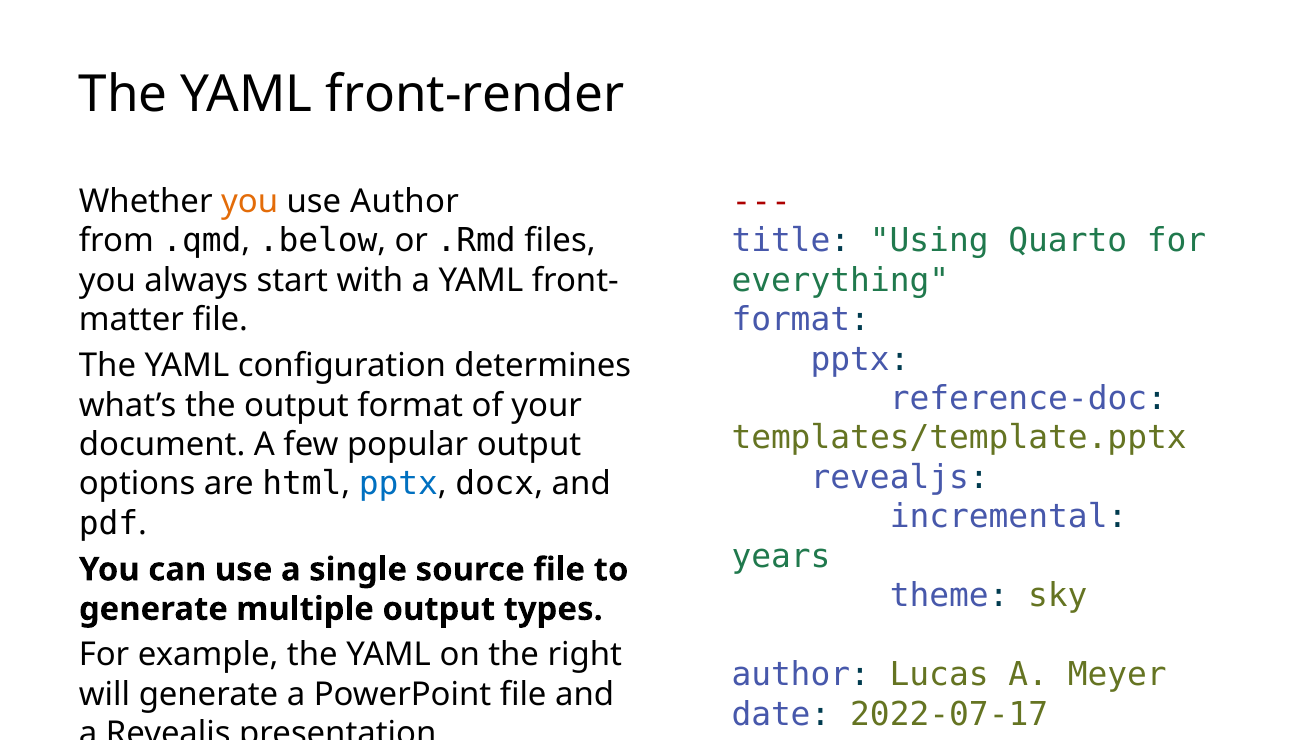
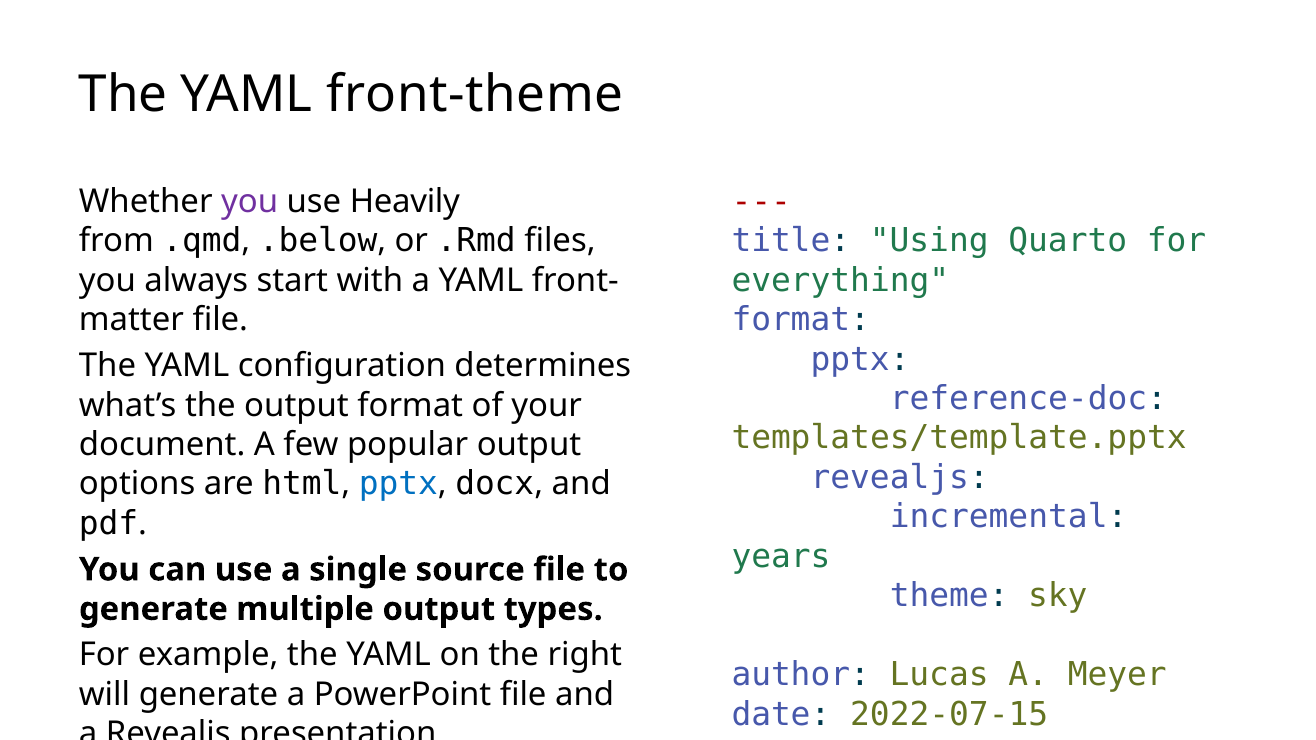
front-render: front-render -> front-theme
you at (250, 201) colour: orange -> purple
use Author: Author -> Heavily
2022-07-17: 2022-07-17 -> 2022-07-15
